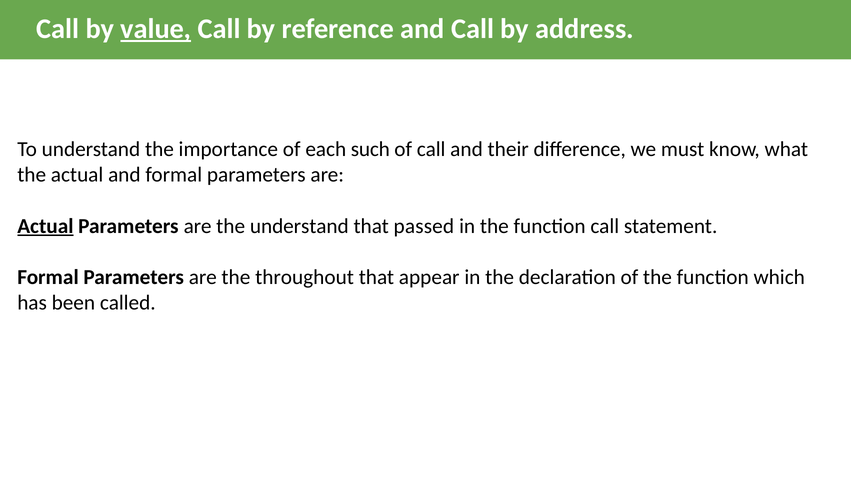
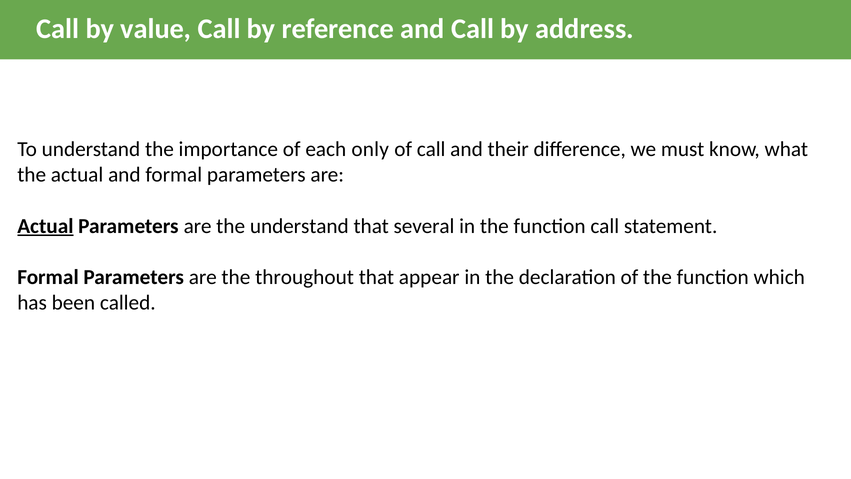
value underline: present -> none
such: such -> only
passed: passed -> several
